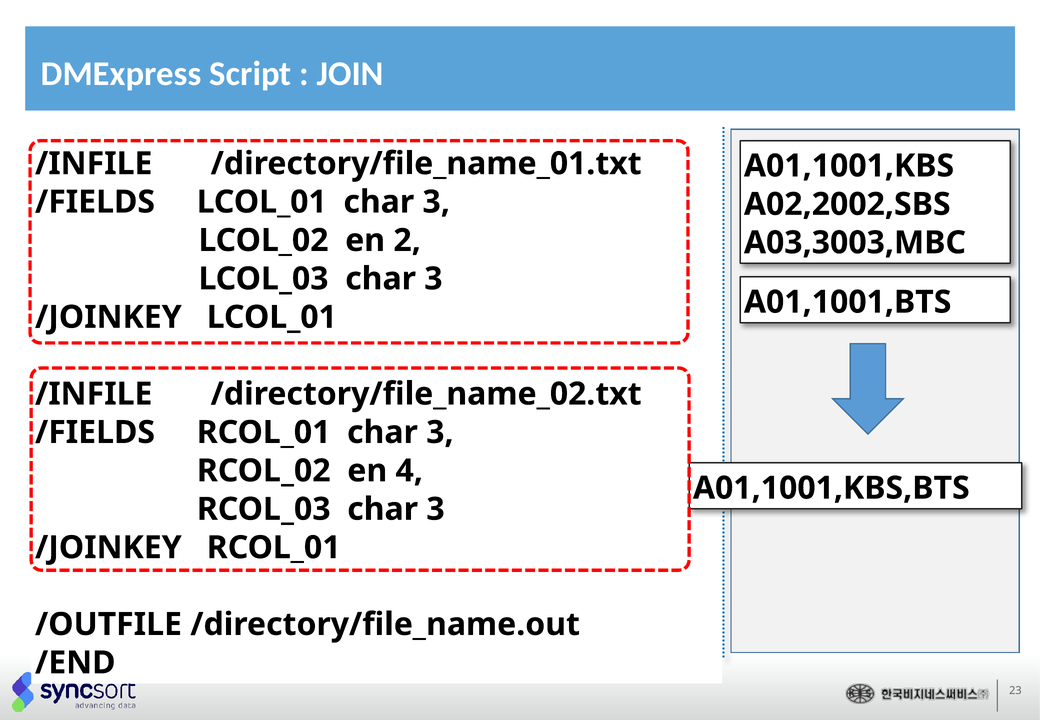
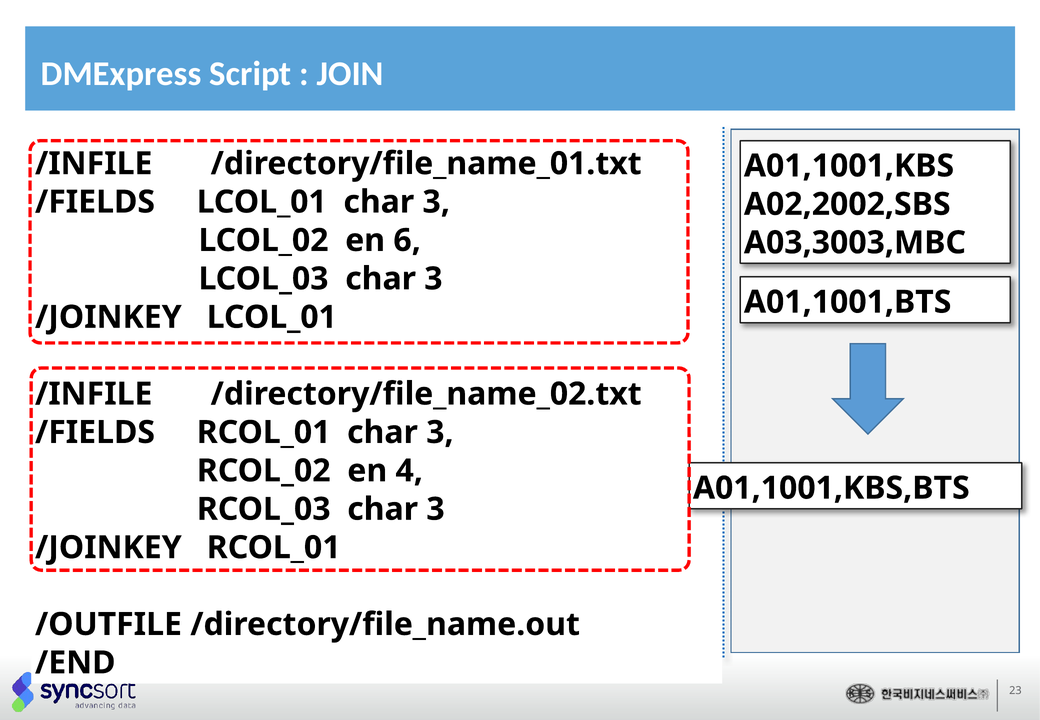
2: 2 -> 6
